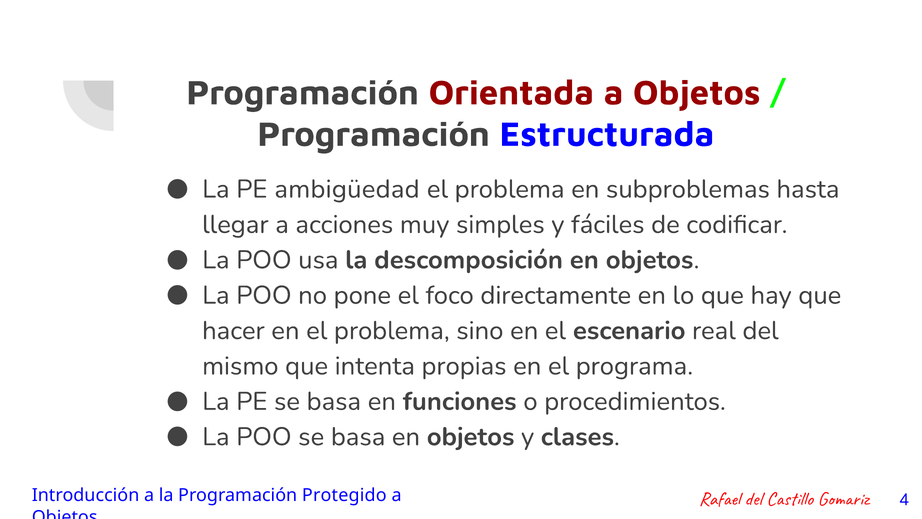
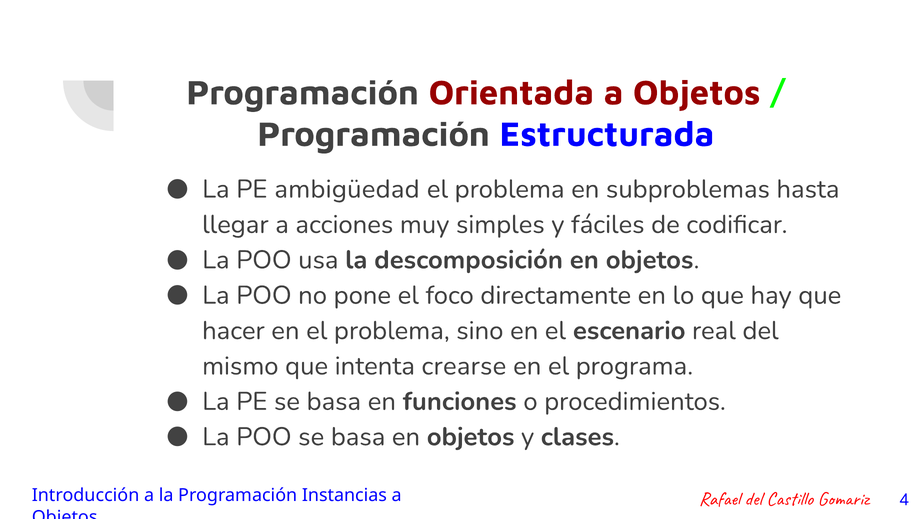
propias: propias -> crearse
Protegido: Protegido -> Instancias
